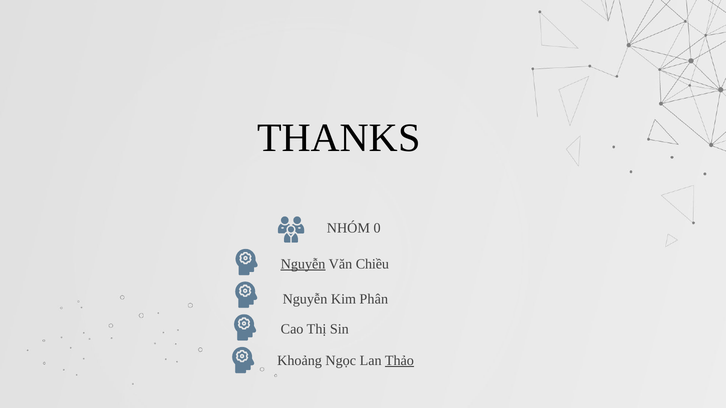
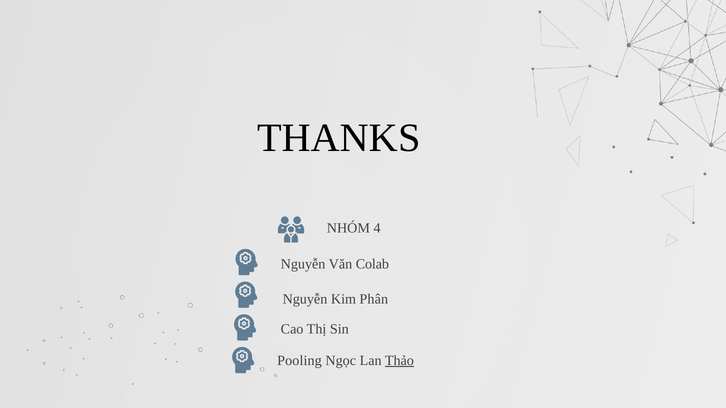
0: 0 -> 4
Nguyễn at (303, 264) underline: present -> none
Chiều: Chiều -> Colab
Khoảng: Khoảng -> Pooling
